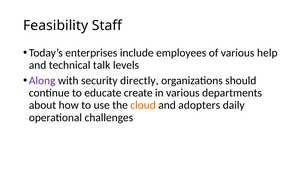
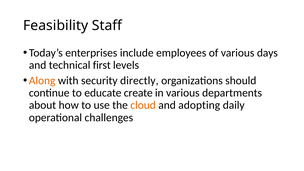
help: help -> days
talk: talk -> first
Along colour: purple -> orange
adopters: adopters -> adopting
